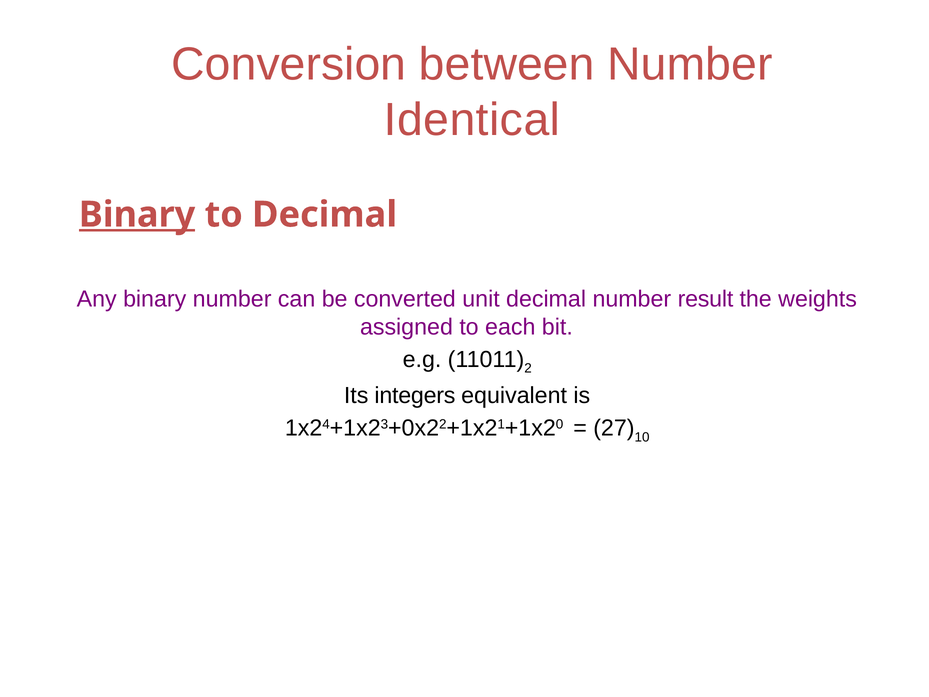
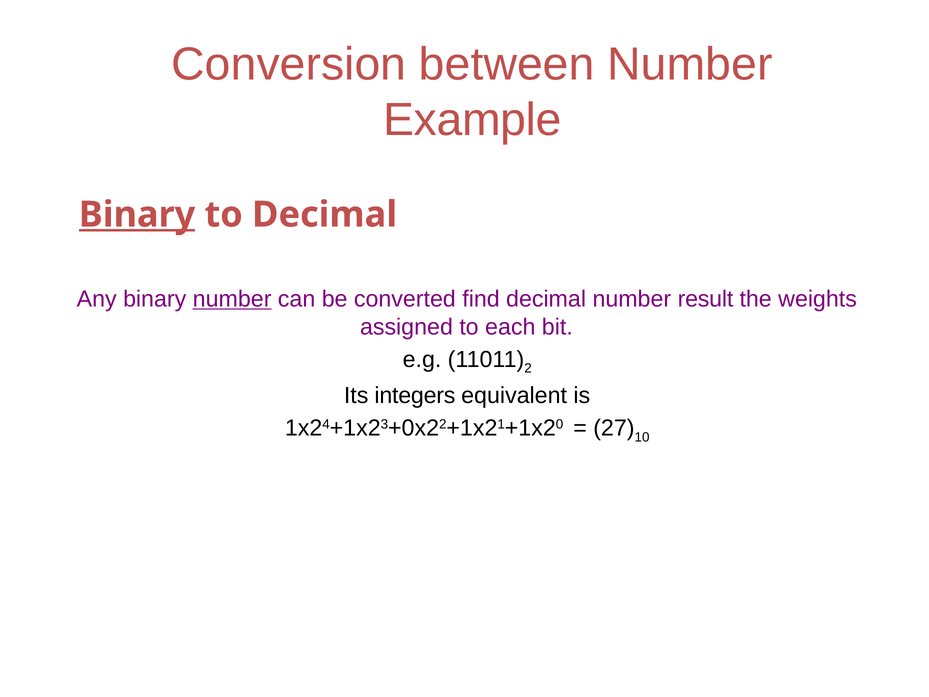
Identical: Identical -> Example
number at (232, 299) underline: none -> present
unit: unit -> find
